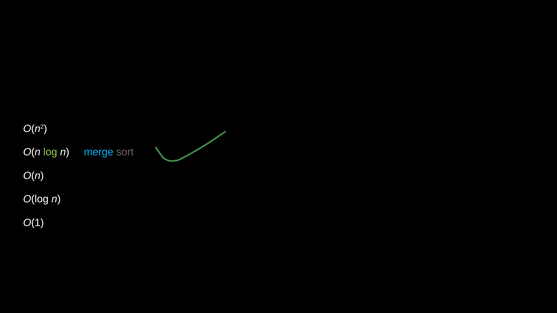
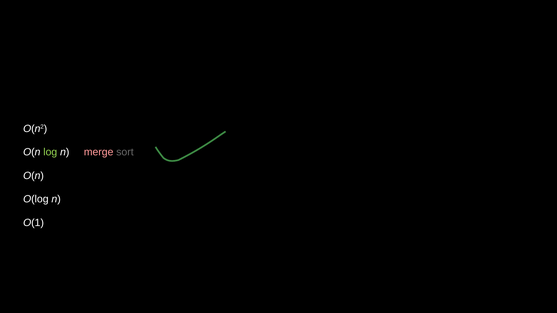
merge colour: light blue -> pink
